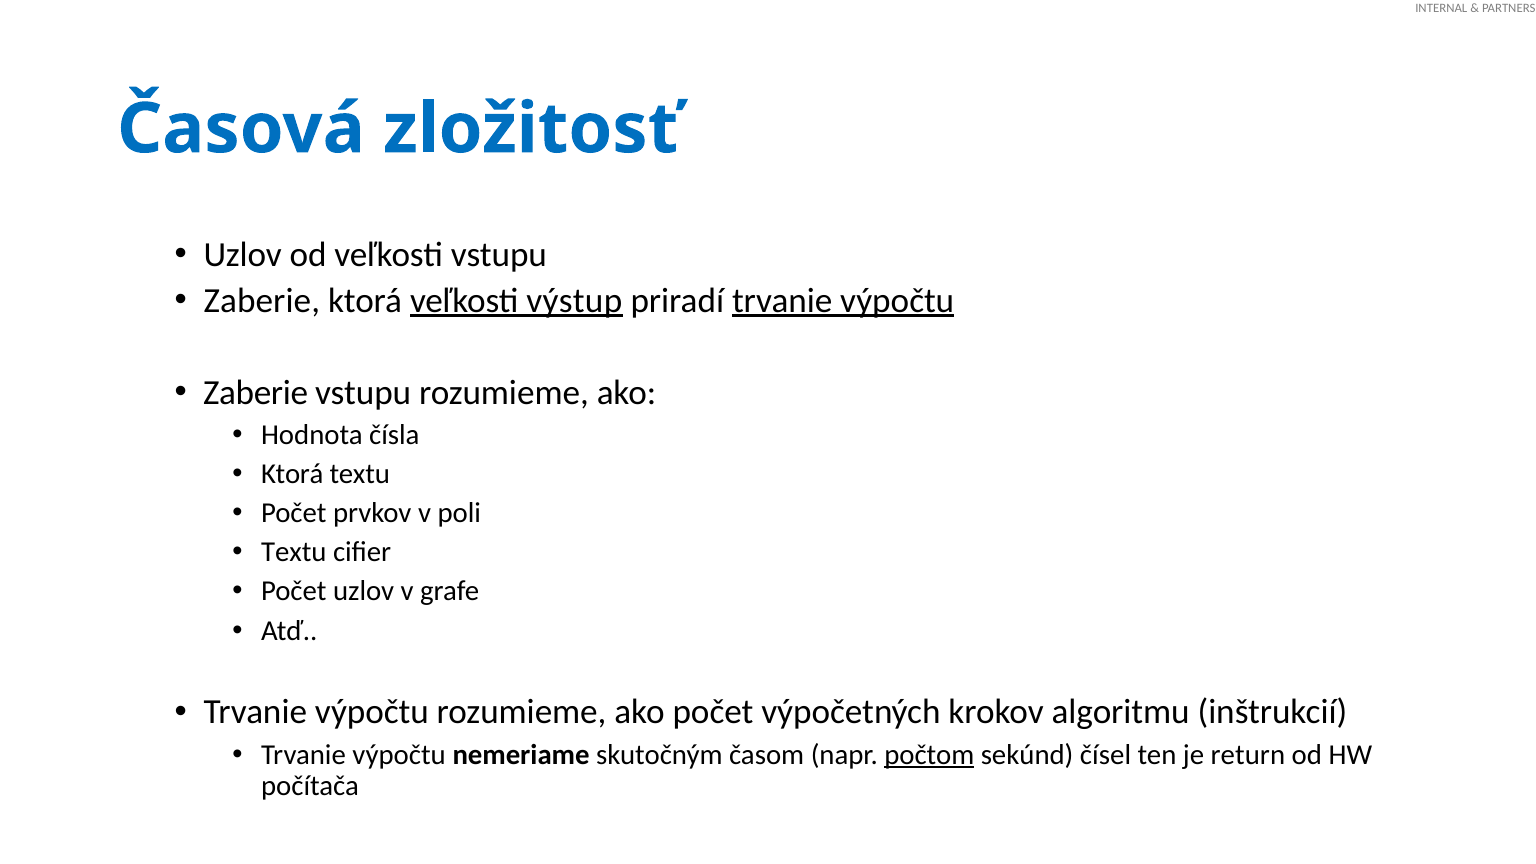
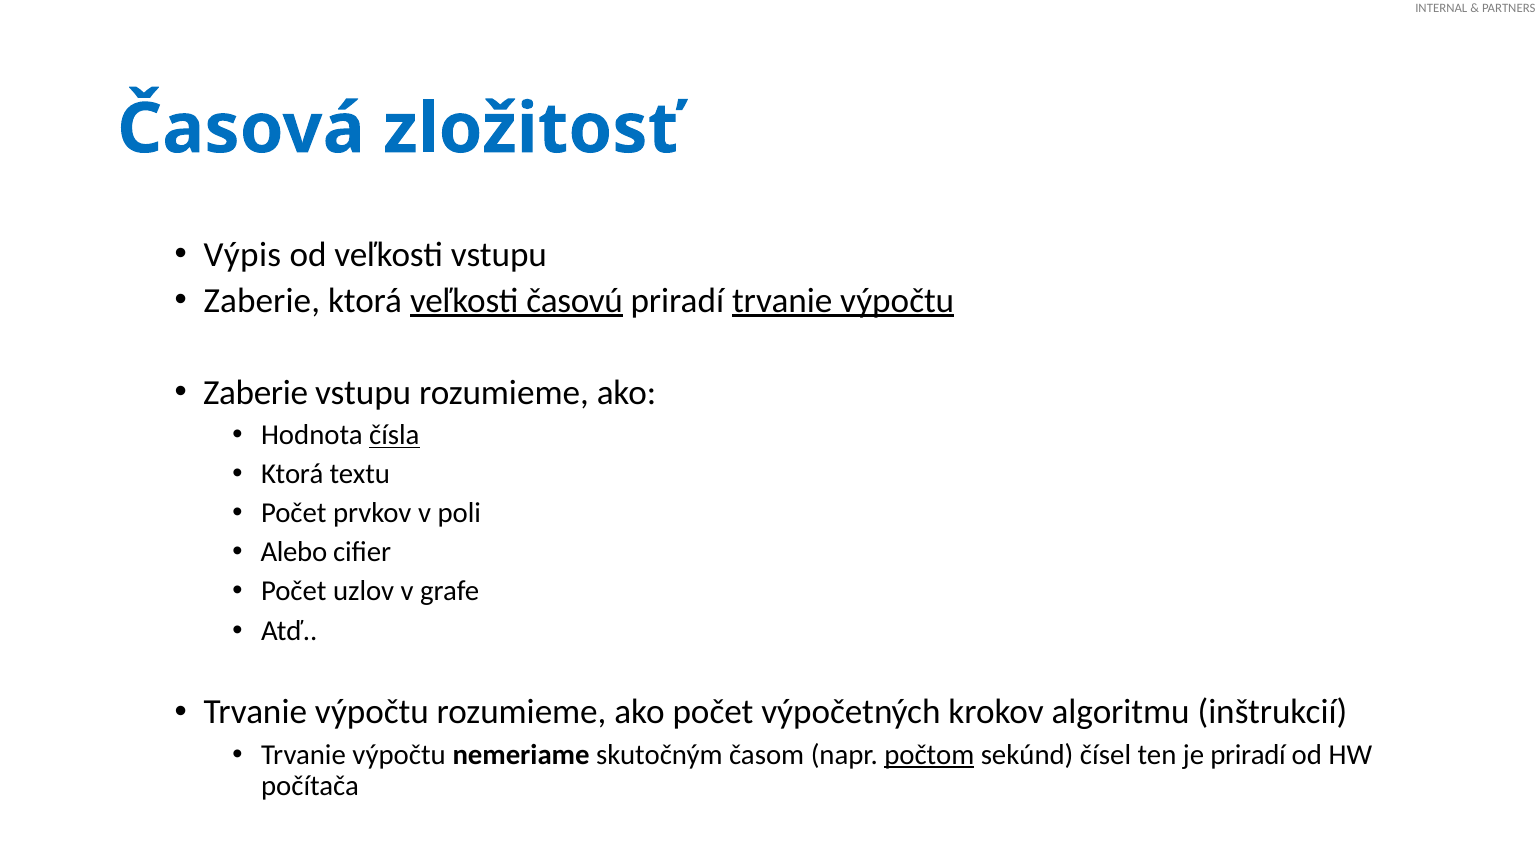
Uzlov at (243, 255): Uzlov -> Výpis
výstup: výstup -> časovú
čísla underline: none -> present
Textu at (294, 552): Textu -> Alebo
je return: return -> priradí
